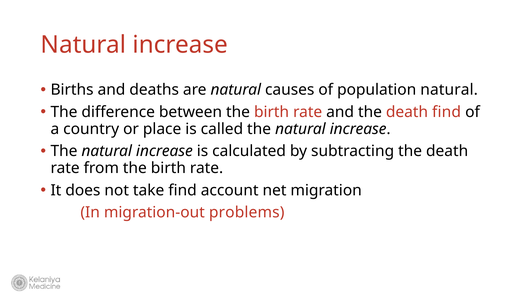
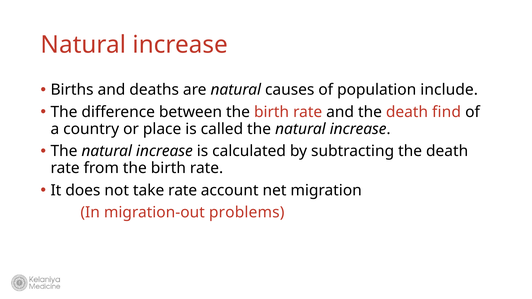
population natural: natural -> include
take find: find -> rate
